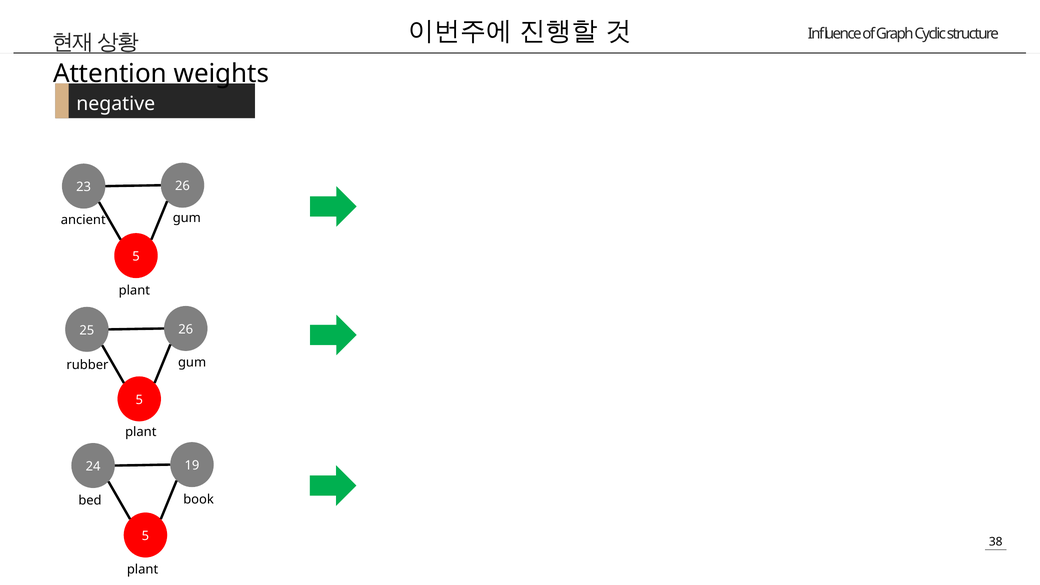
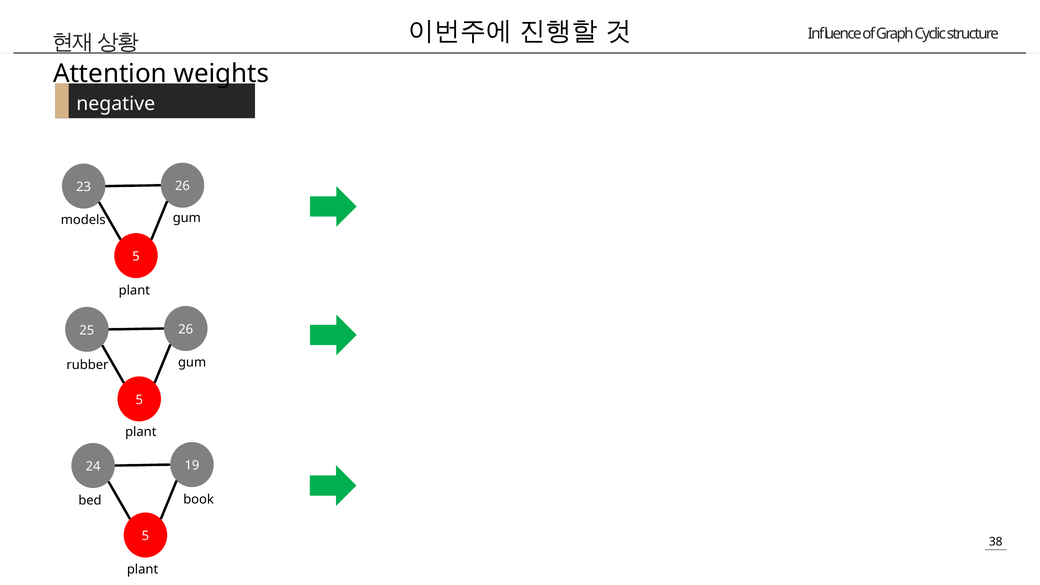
ancient: ancient -> models
